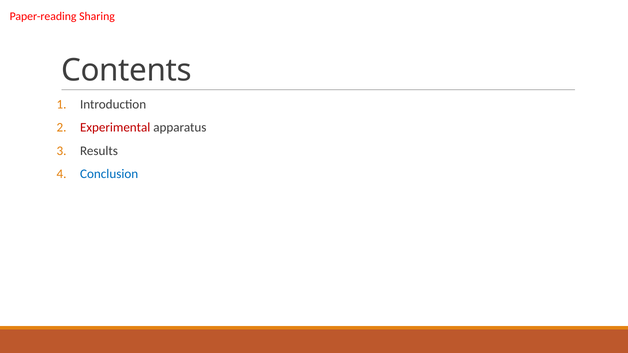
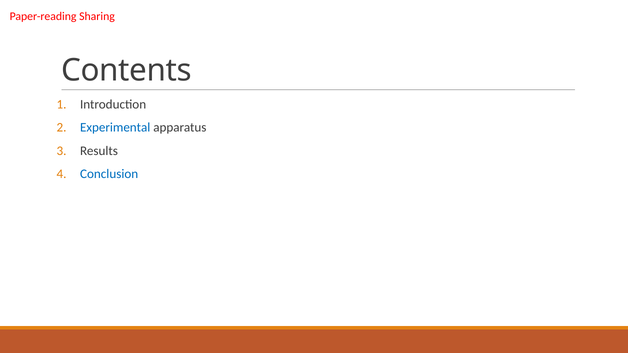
Experimental colour: red -> blue
